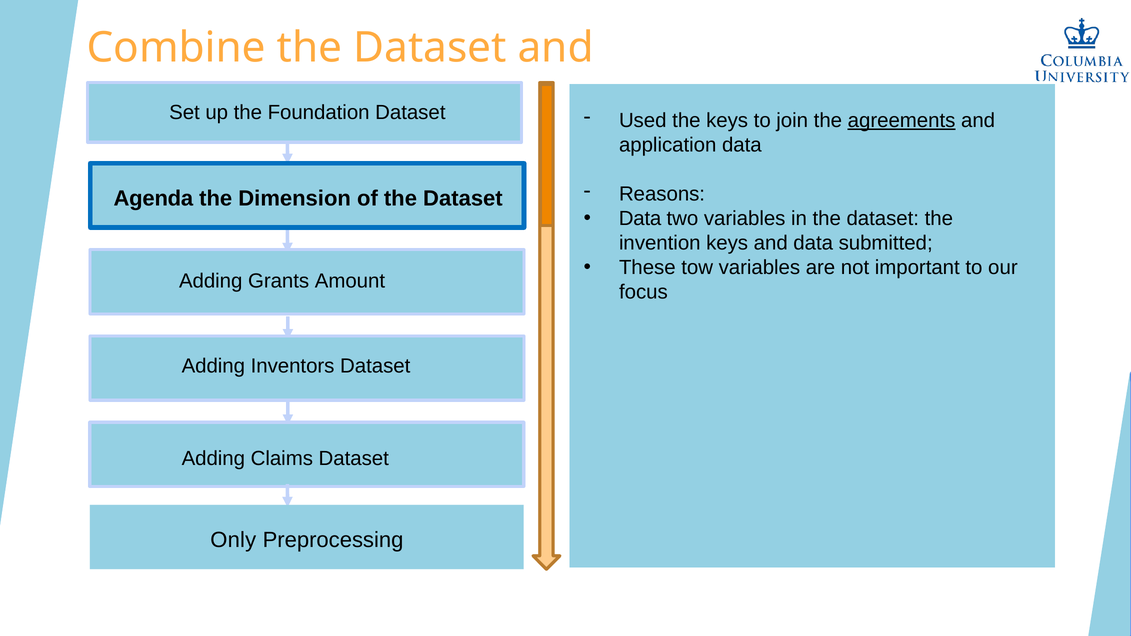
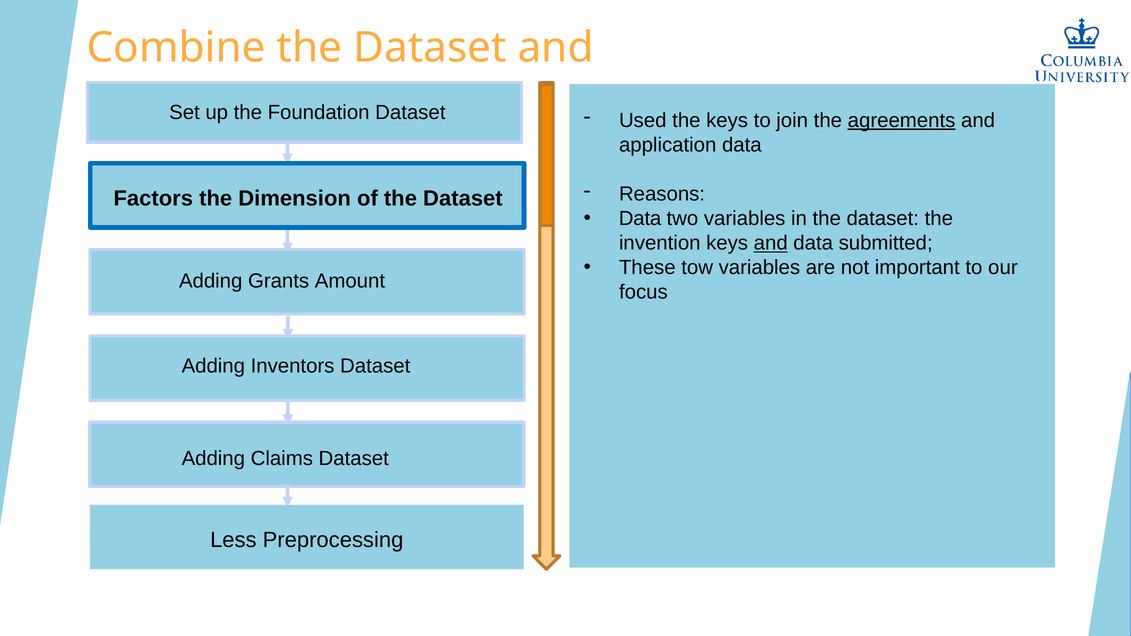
Agenda: Agenda -> Factors
and at (771, 243) underline: none -> present
Only: Only -> Less
